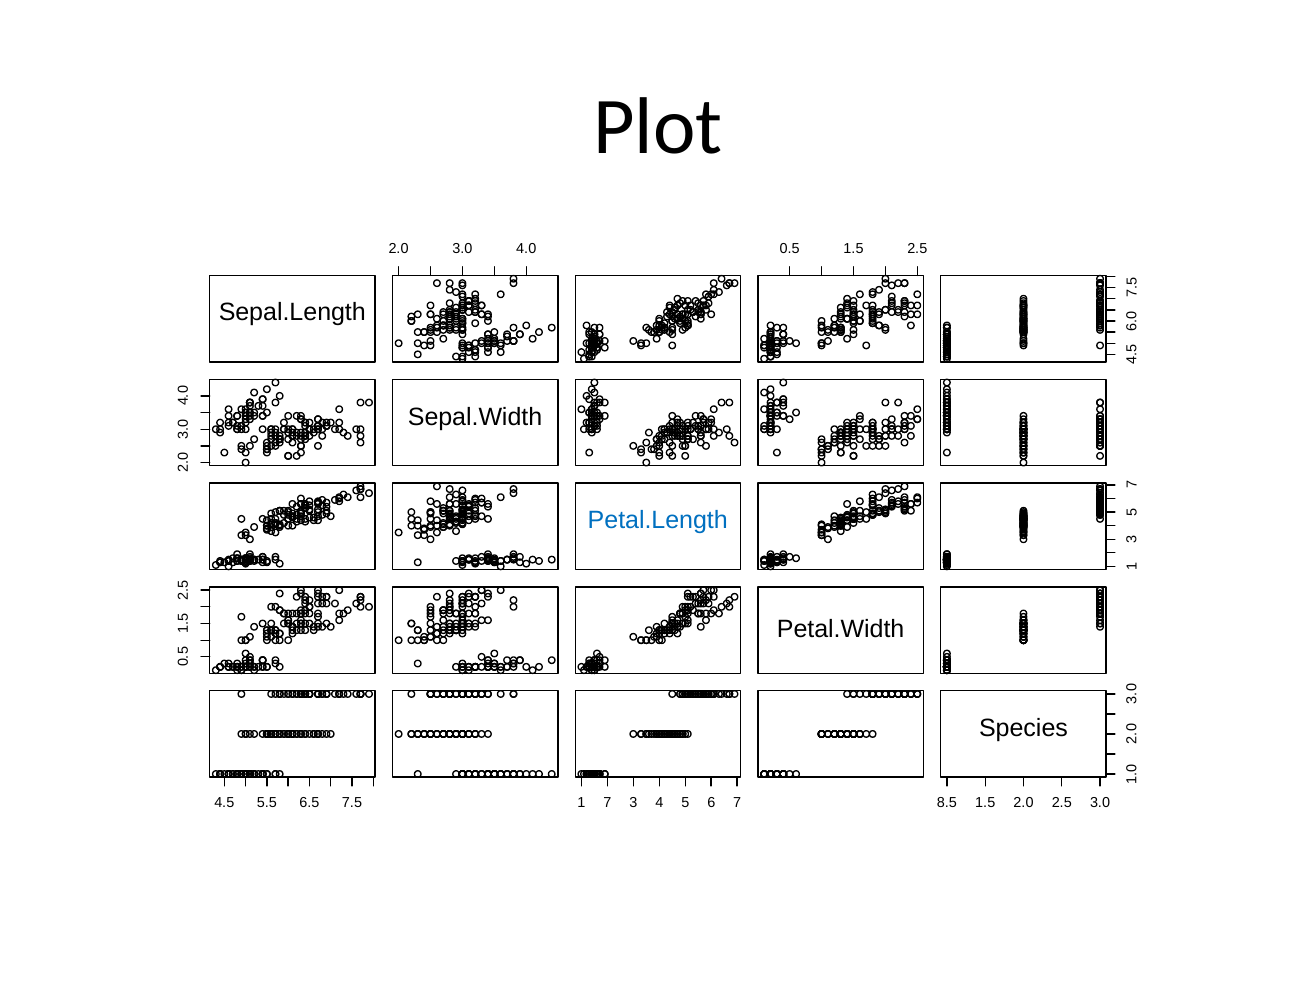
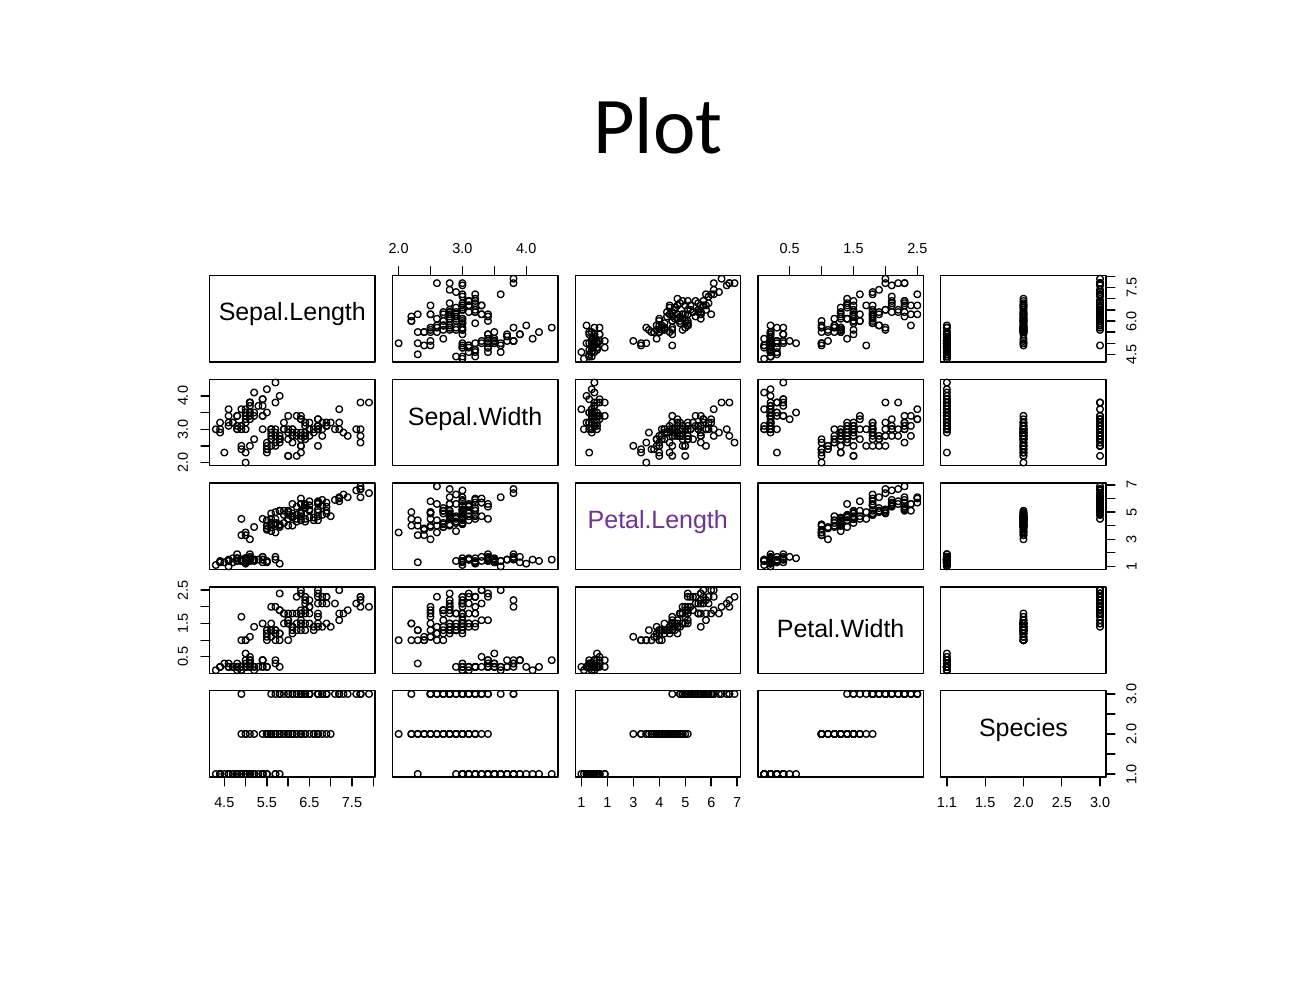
Petal.Length colour: blue -> purple
1 7: 7 -> 1
8.5: 8.5 -> 1.1
